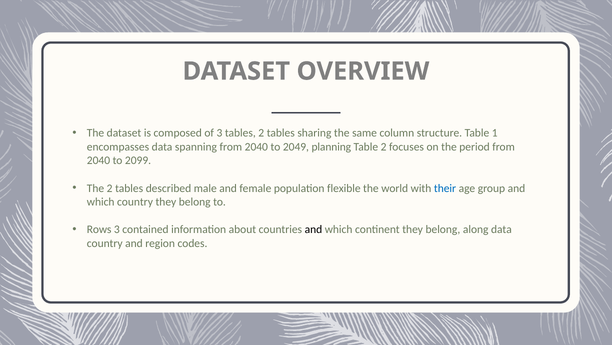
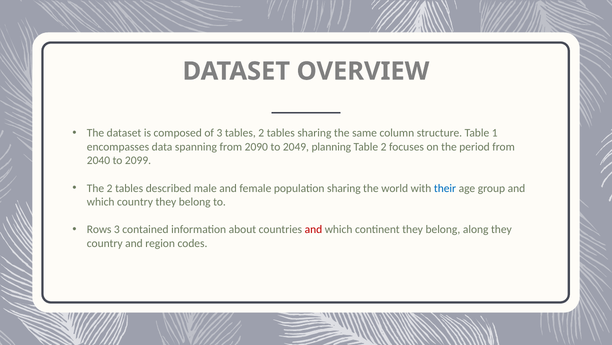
spanning from 2040: 2040 -> 2090
population flexible: flexible -> sharing
and at (313, 229) colour: black -> red
along data: data -> they
